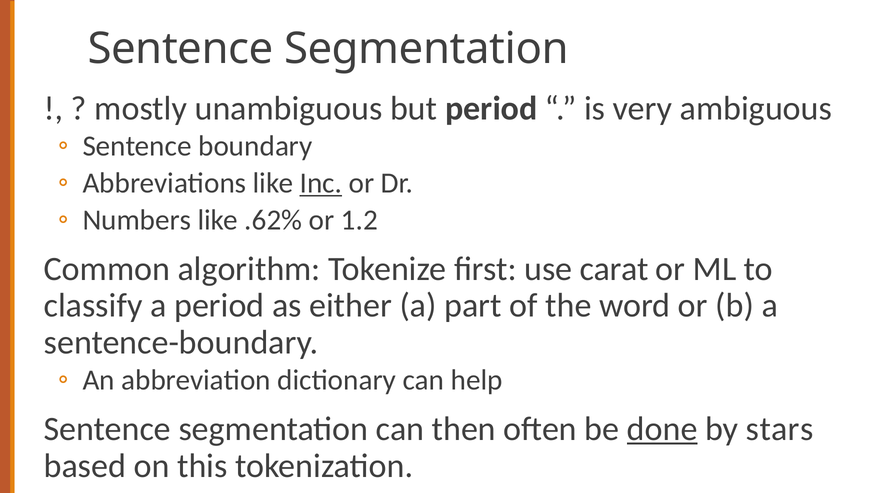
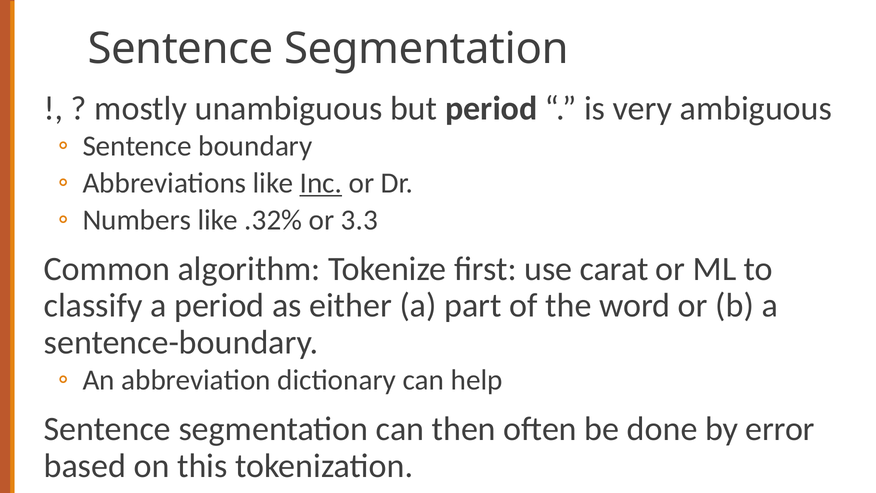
.62%: .62% -> .32%
1.2: 1.2 -> 3.3
done underline: present -> none
stars: stars -> error
